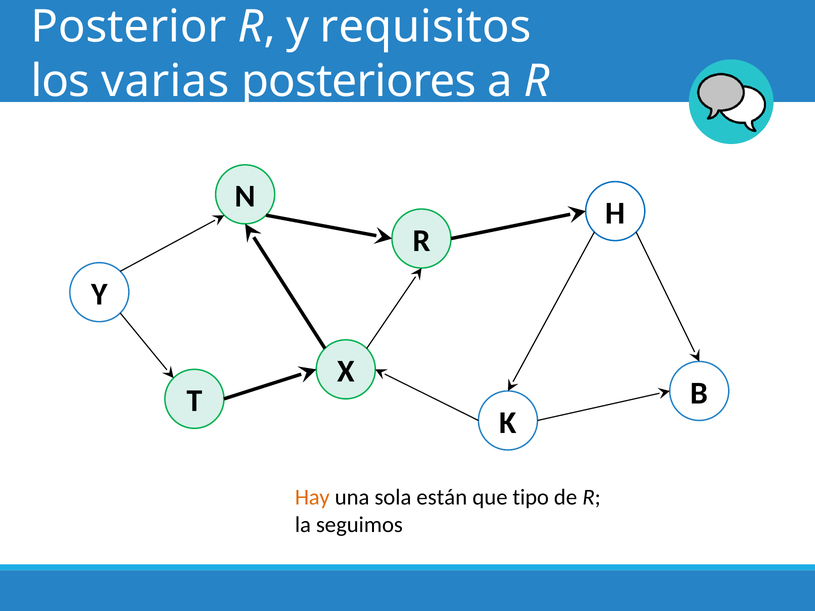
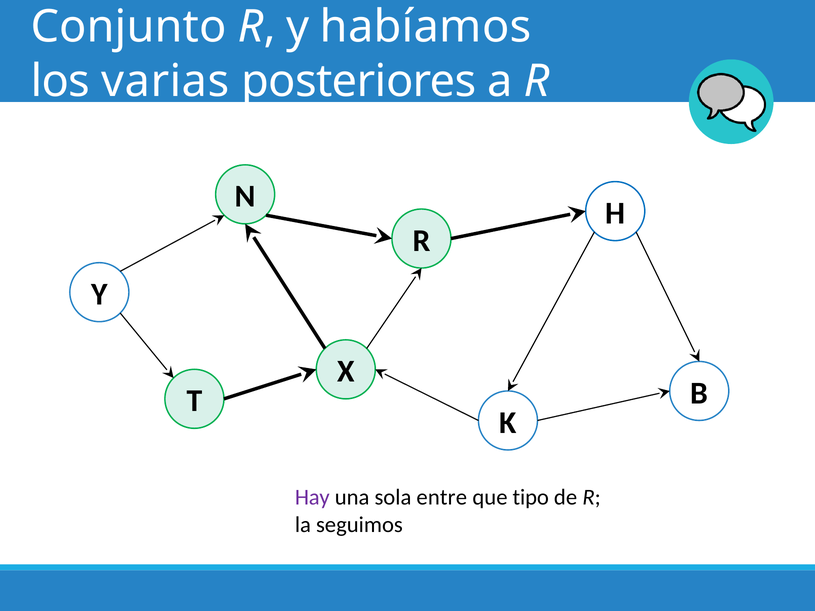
Posterior: Posterior -> Conjunto
requisitos: requisitos -> habíamos
Hay colour: orange -> purple
están: están -> entre
